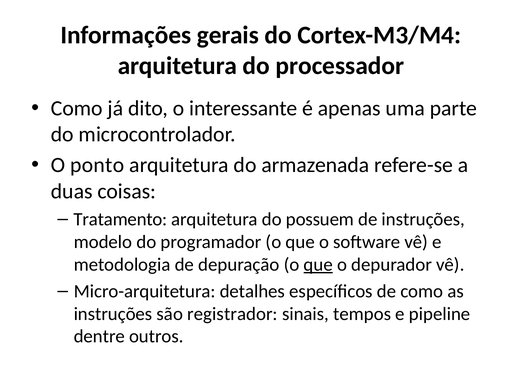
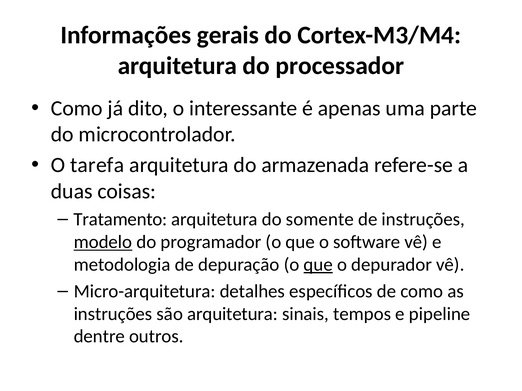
ponto: ponto -> tarefa
possuem: possuem -> somente
modelo underline: none -> present
são registrador: registrador -> arquitetura
